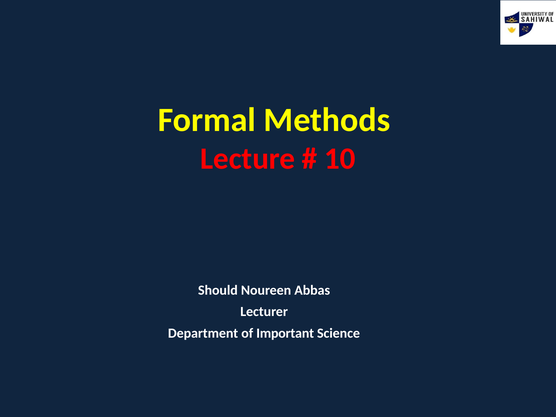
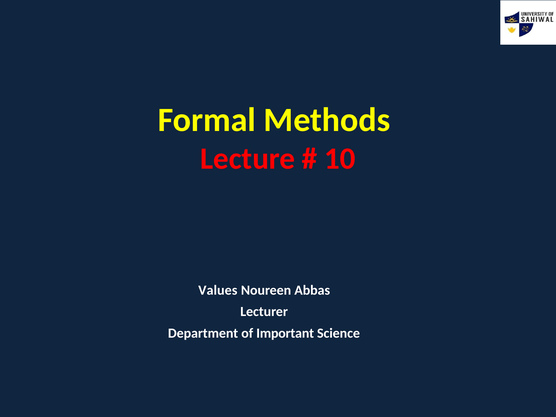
Should: Should -> Values
